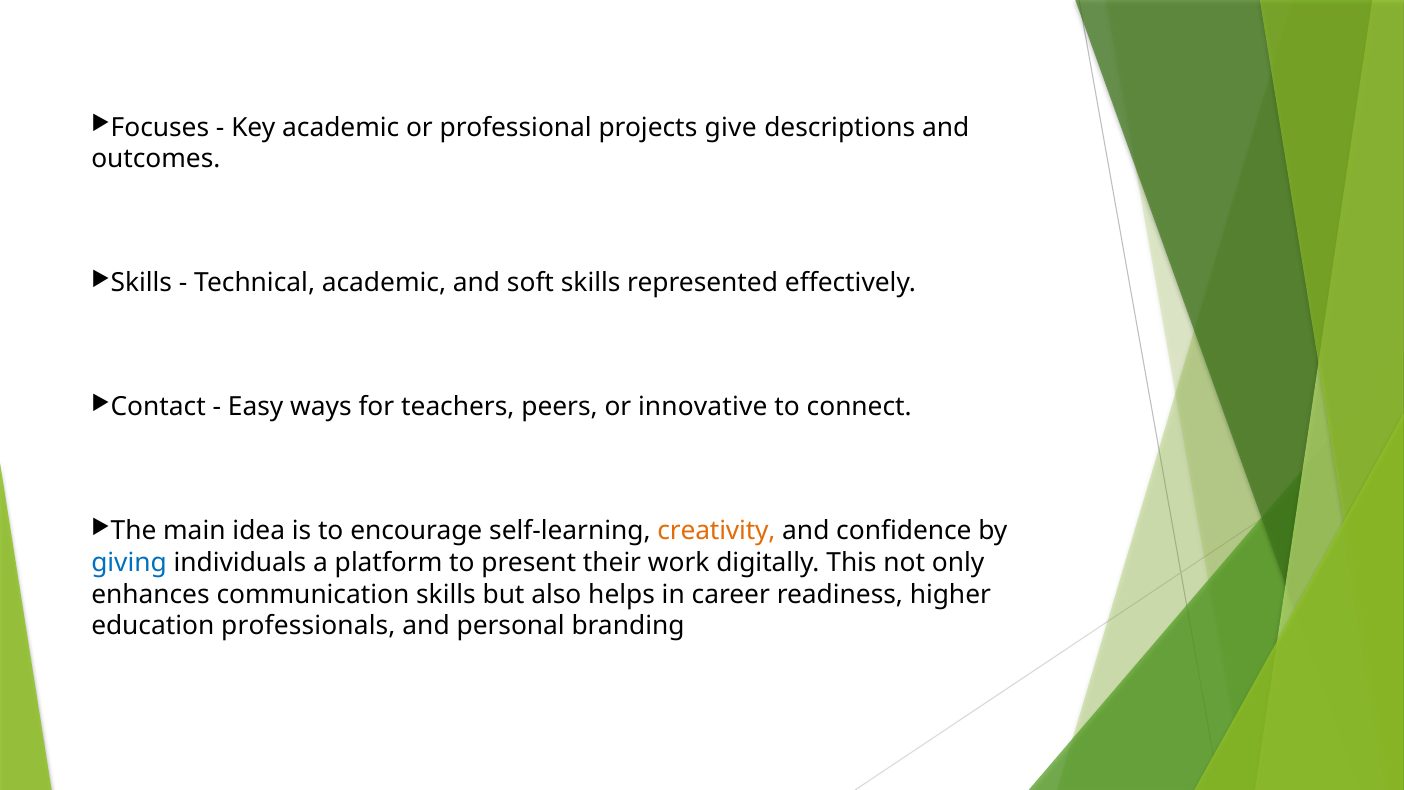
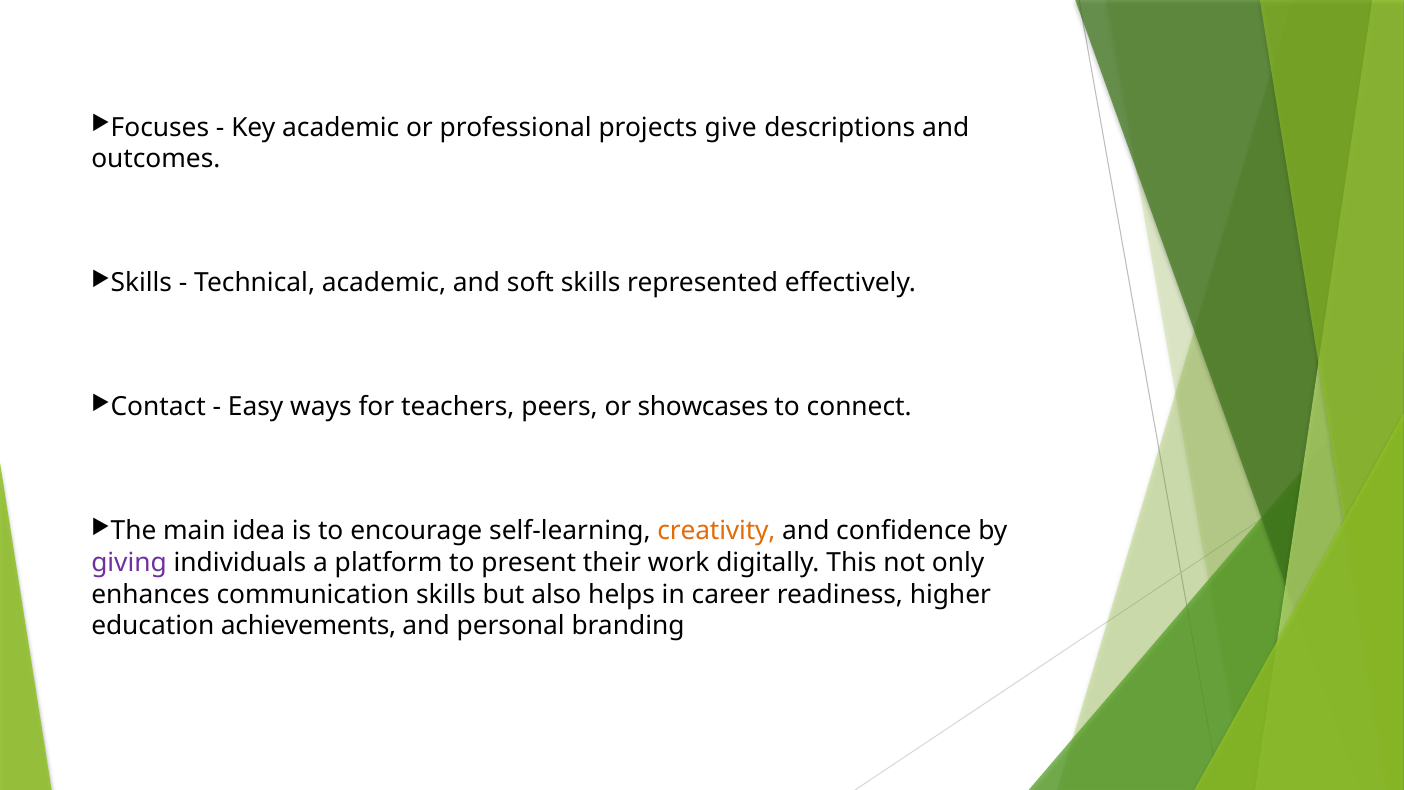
innovative: innovative -> showcases
giving colour: blue -> purple
professionals: professionals -> achievements
